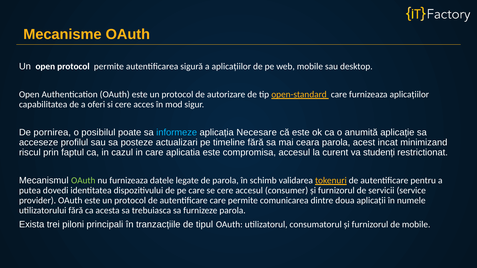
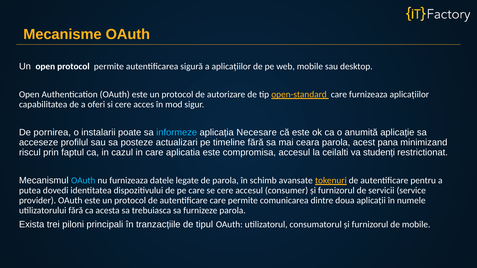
posibilul: posibilul -> instalarii
incat: incat -> pana
curent: curent -> ceilalti
OAuth at (83, 181) colour: light green -> light blue
validarea: validarea -> avansate
